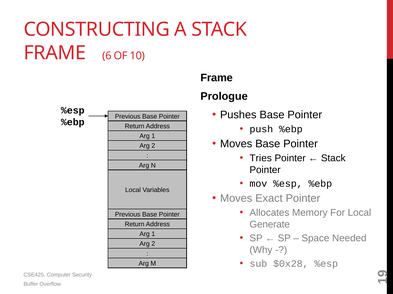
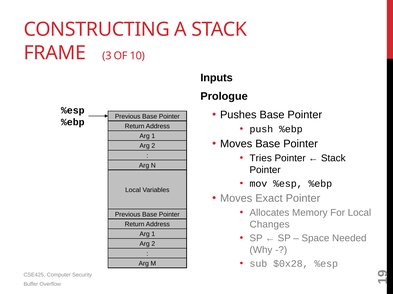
6: 6 -> 3
Frame at (217, 78): Frame -> Inputs
Generate: Generate -> Changes
